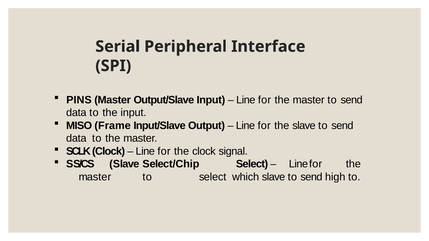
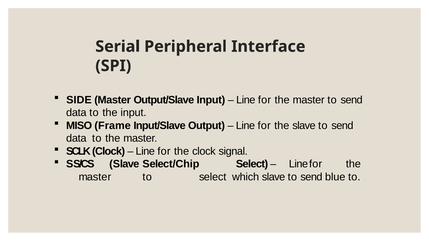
PINS: PINS -> SIDE
high: high -> blue
